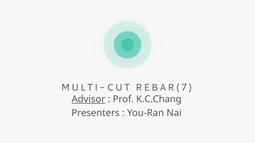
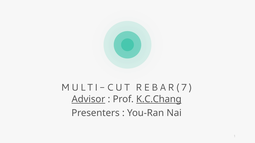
K.C.Chang underline: none -> present
